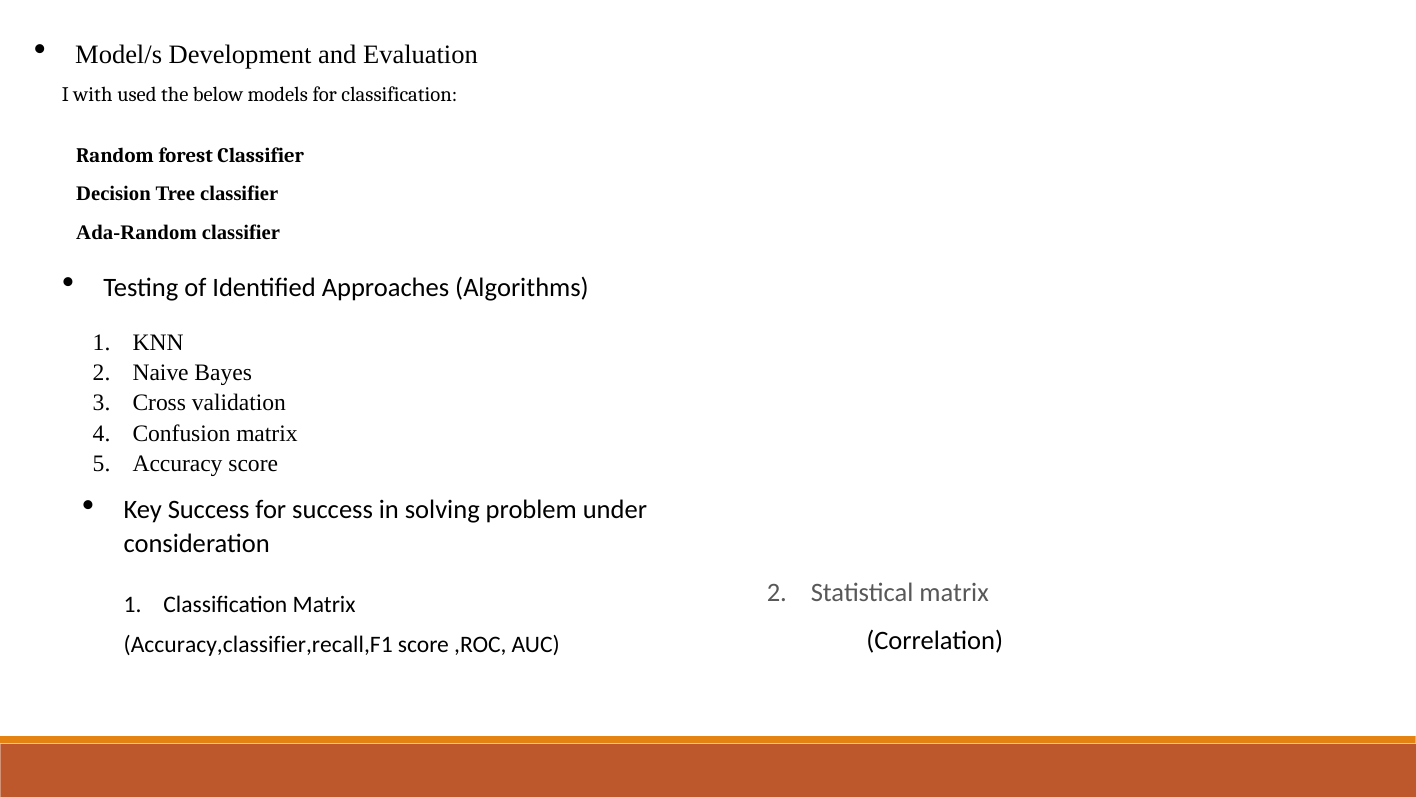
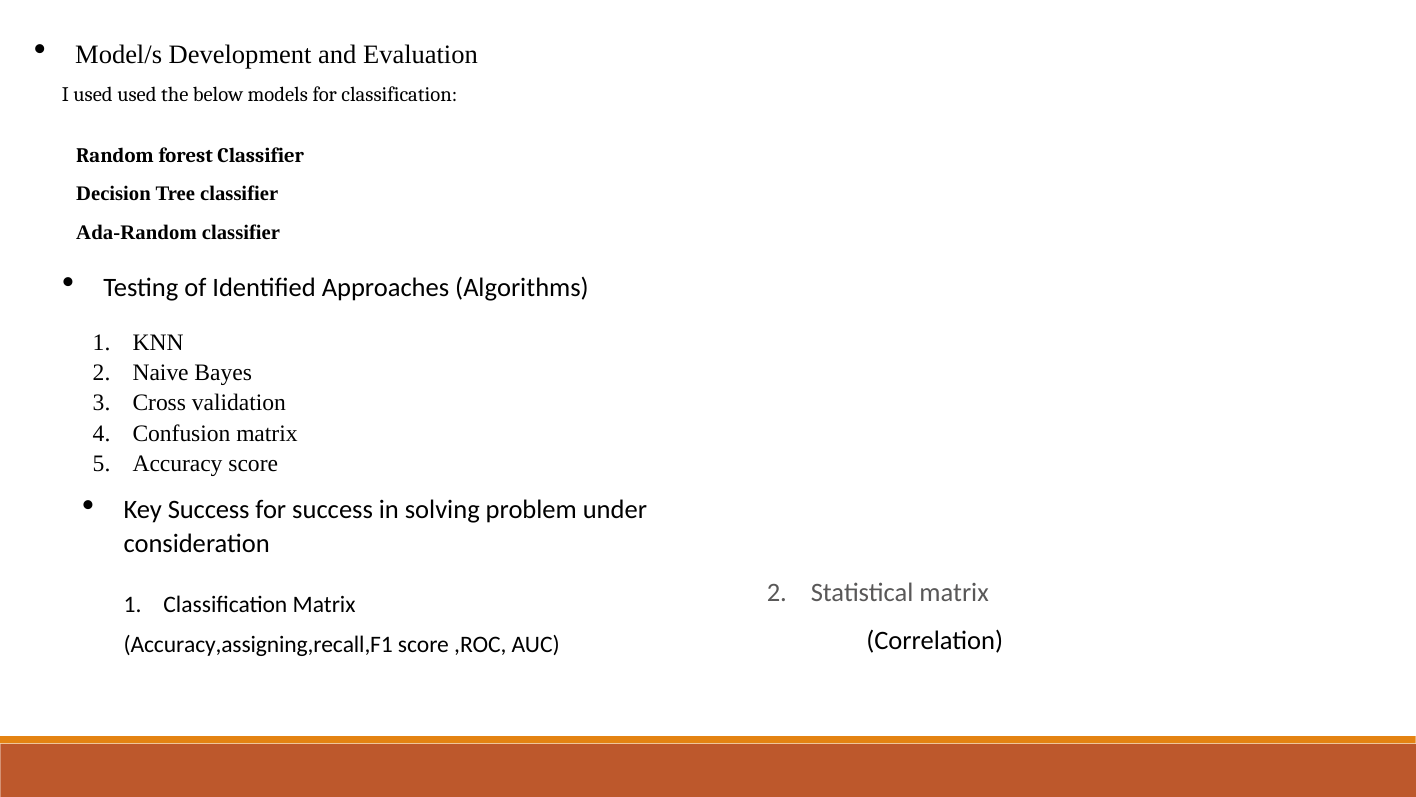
I with: with -> used
Accuracy,classifier,recall,F1: Accuracy,classifier,recall,F1 -> Accuracy,assigning,recall,F1
